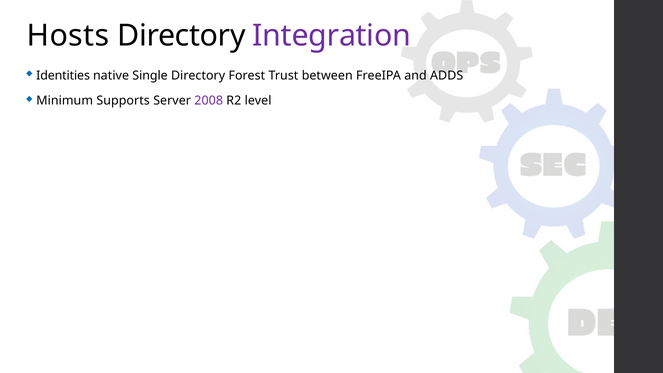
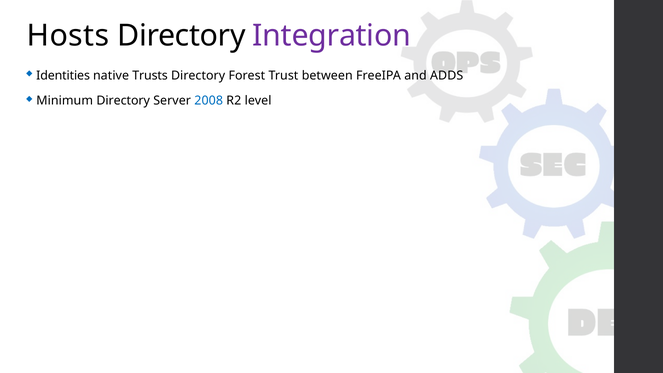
Single: Single -> Trusts
Minimum Supports: Supports -> Directory
2008 colour: purple -> blue
